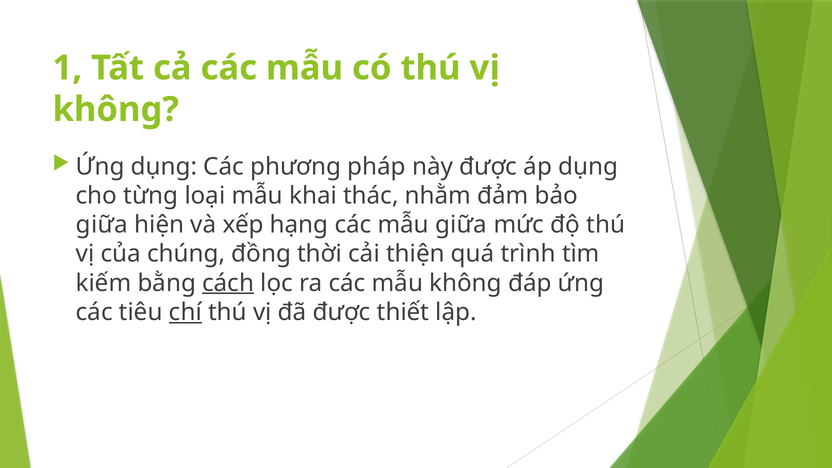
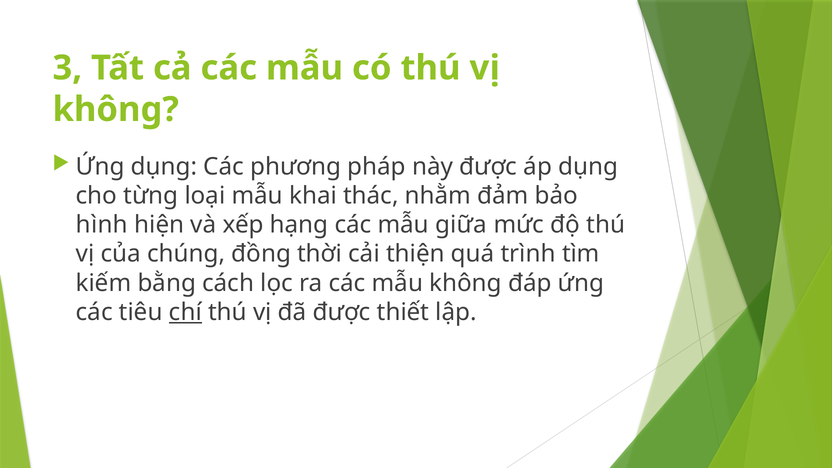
1: 1 -> 3
giữa at (102, 225): giữa -> hình
cách underline: present -> none
